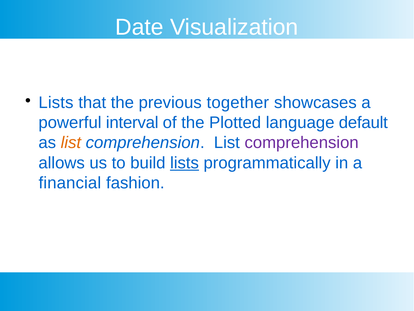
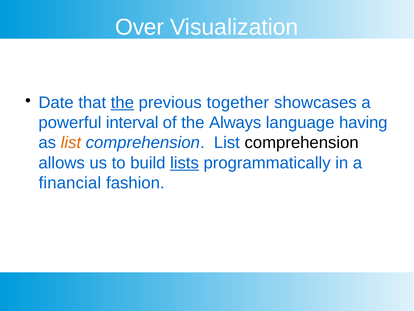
Date: Date -> Over
Lists at (56, 102): Lists -> Date
the at (122, 102) underline: none -> present
Plotted: Plotted -> Always
default: default -> having
comprehension at (302, 143) colour: purple -> black
